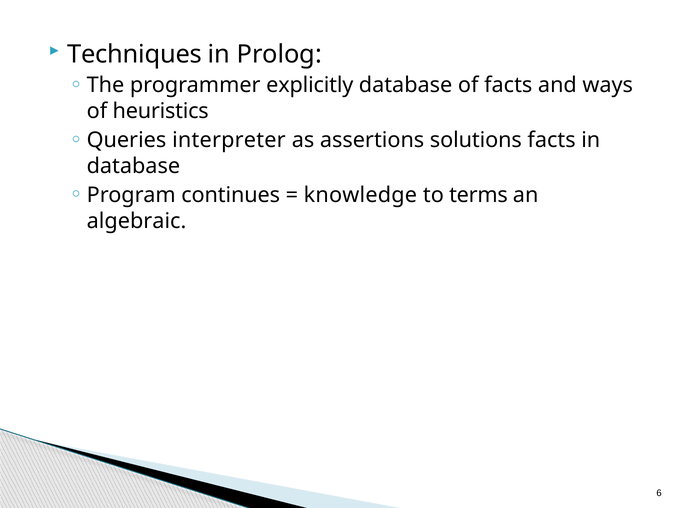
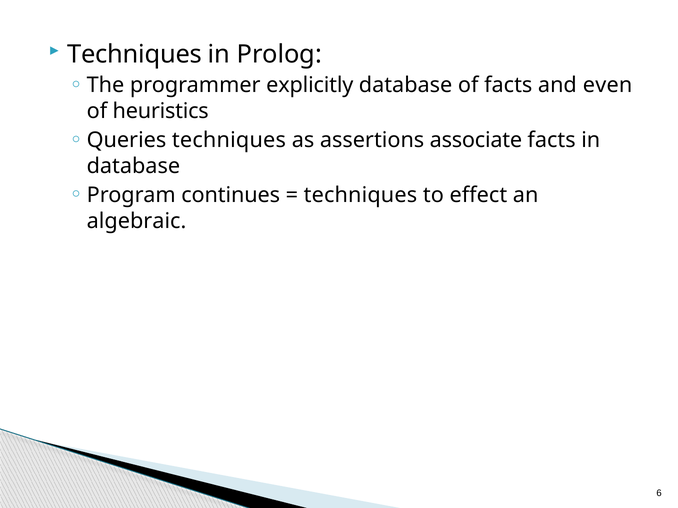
ways: ways -> even
Queries interpreter: interpreter -> techniques
solutions: solutions -> associate
knowledge at (360, 195): knowledge -> techniques
terms: terms -> effect
